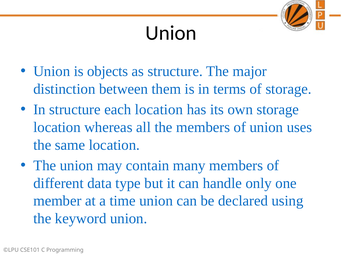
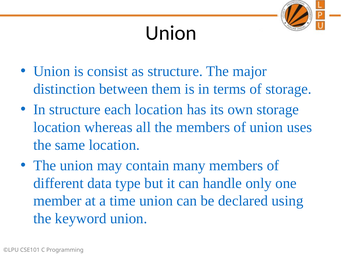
objects: objects -> consist
